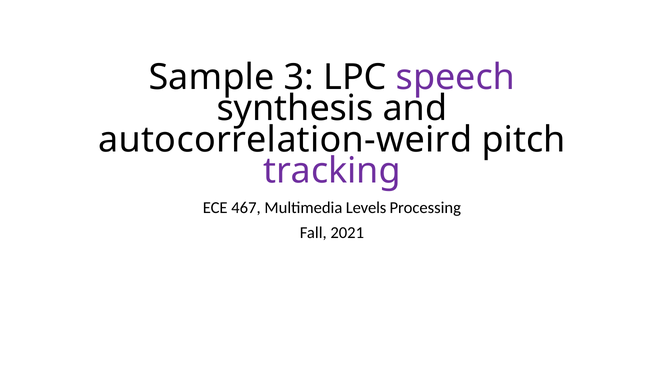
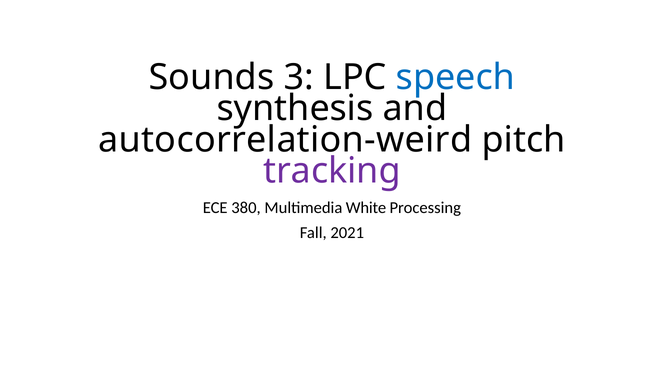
Sample: Sample -> Sounds
speech colour: purple -> blue
467: 467 -> 380
Levels: Levels -> White
